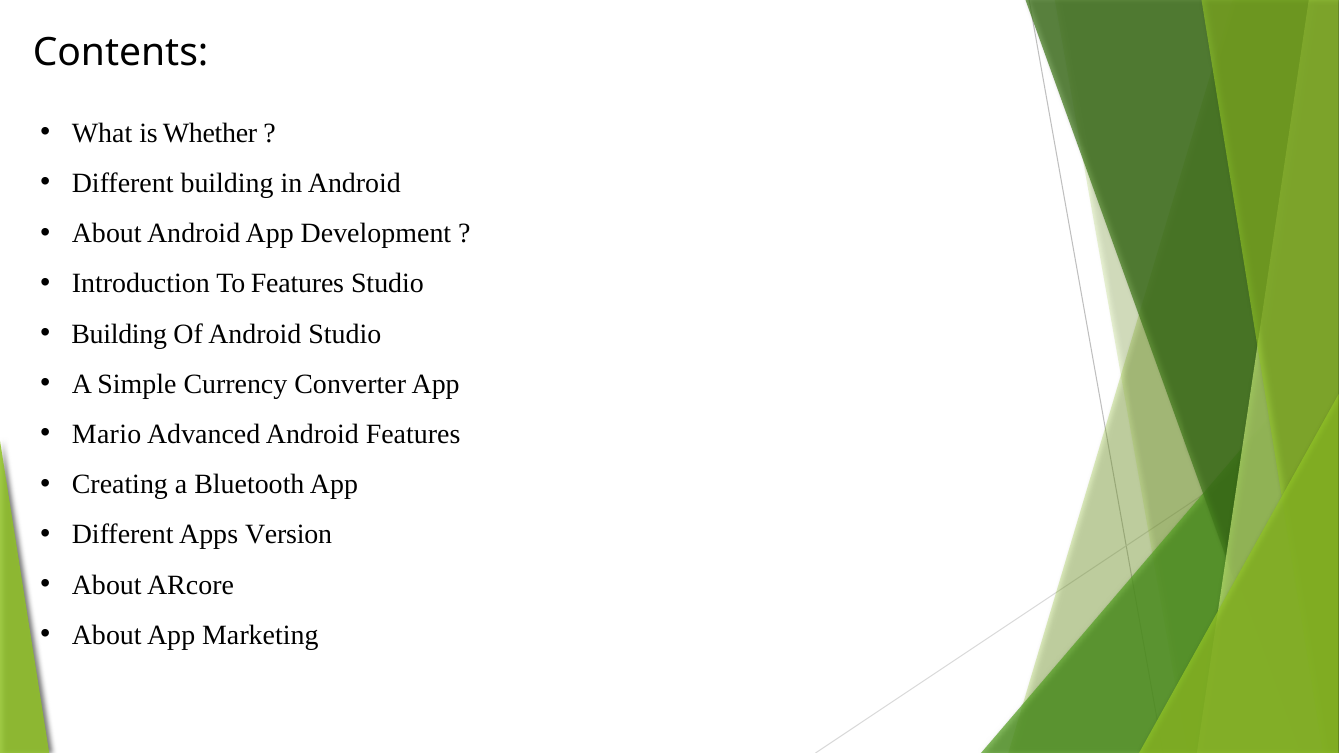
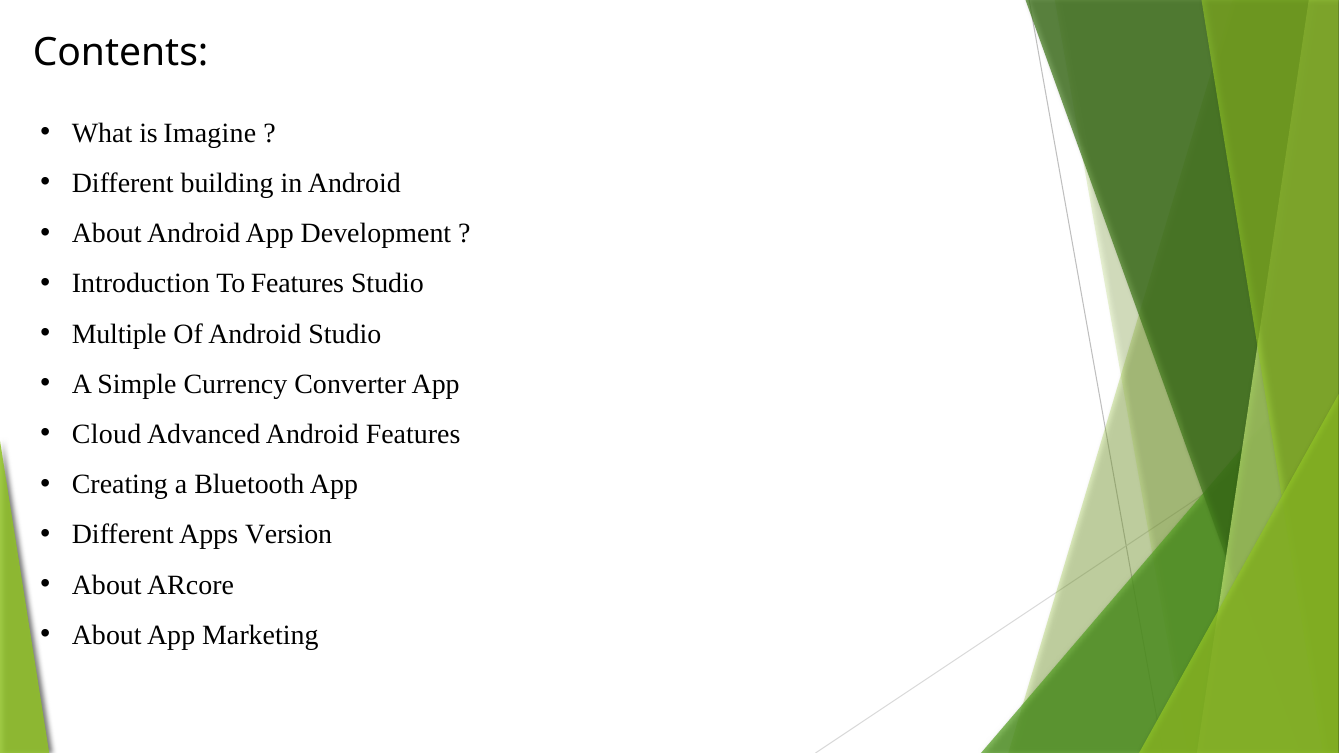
Whether: Whether -> Imagine
Building at (119, 334): Building -> Multiple
Mario: Mario -> Cloud
